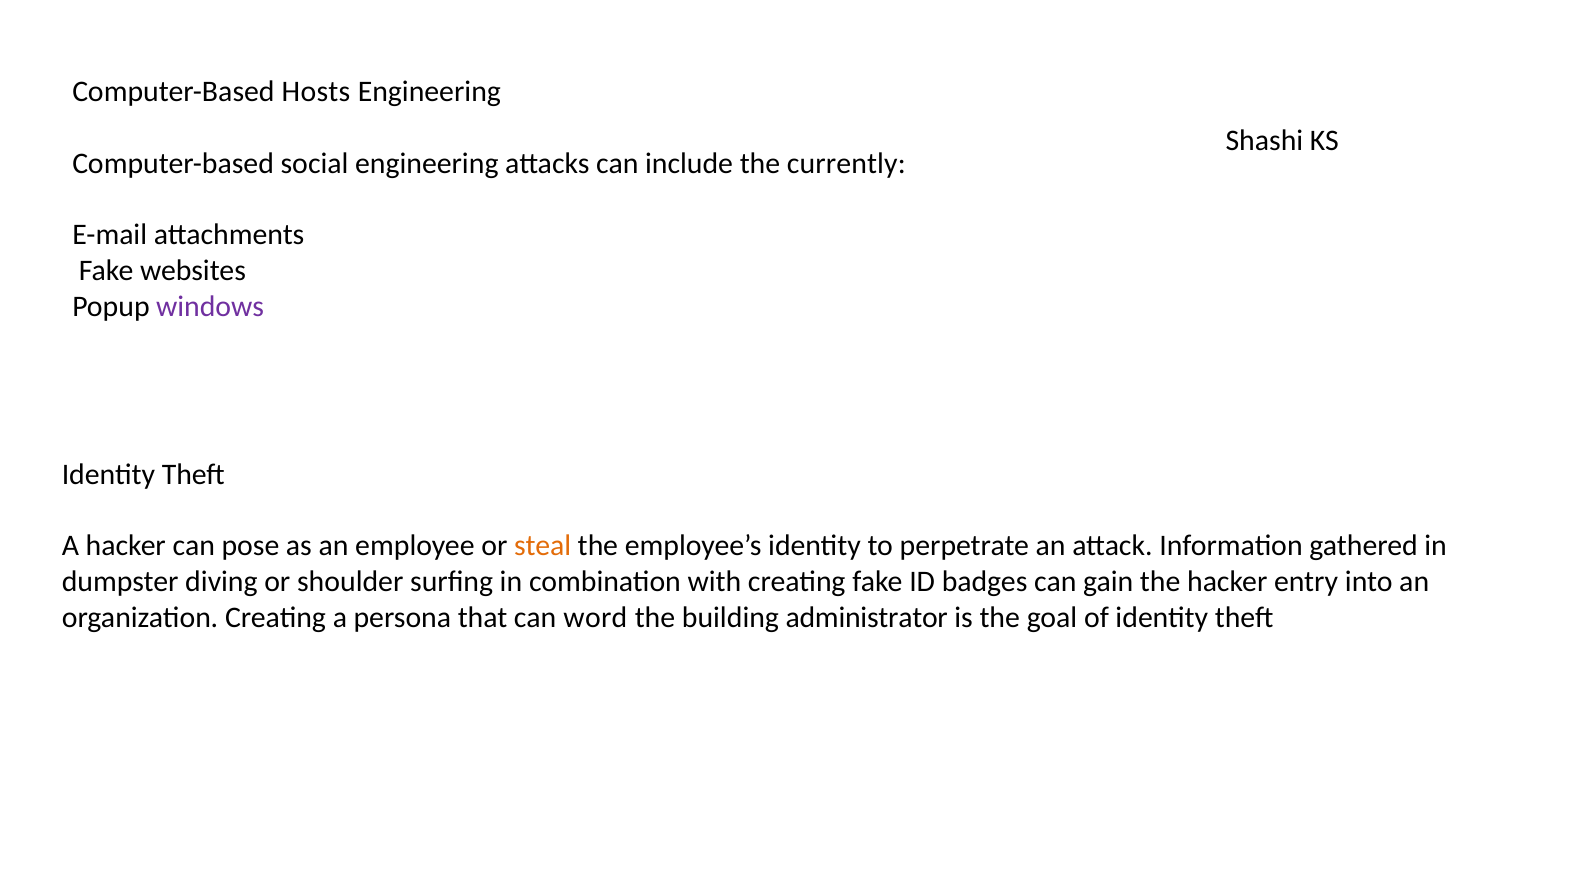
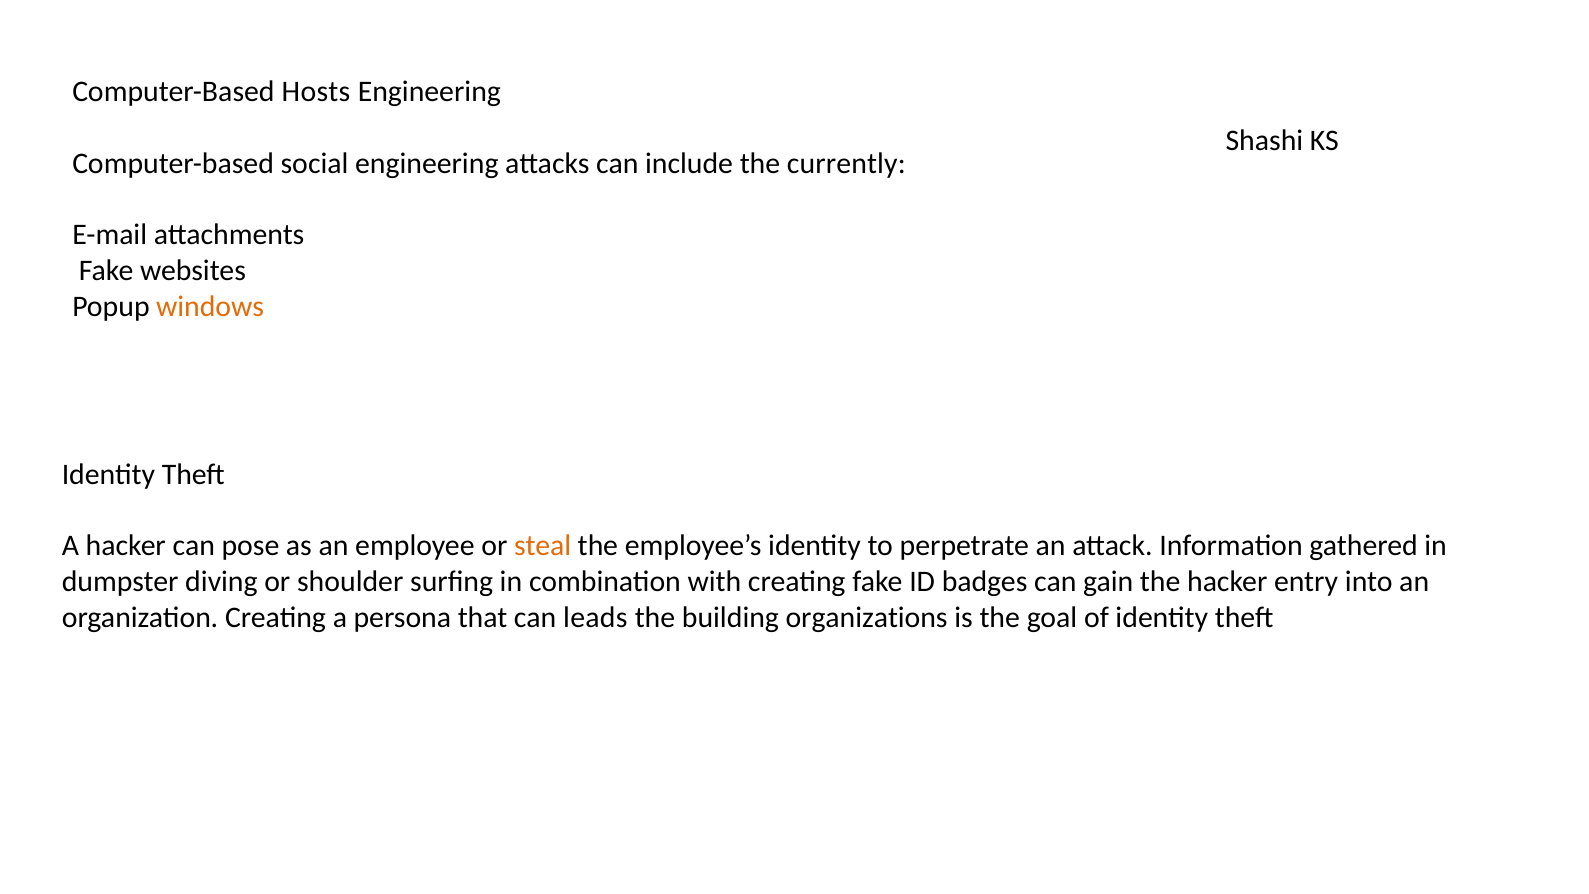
windows colour: purple -> orange
word: word -> leads
administrator: administrator -> organizations
